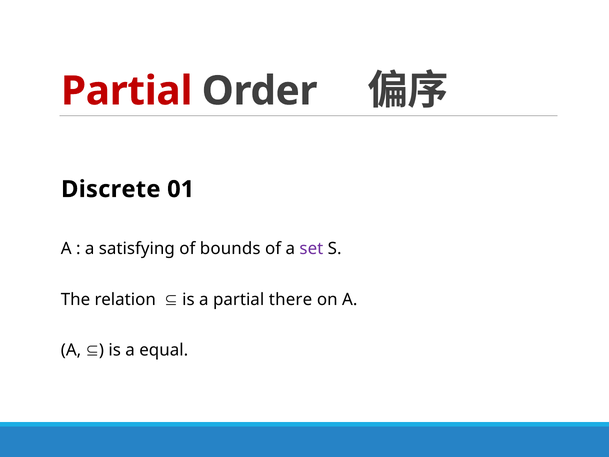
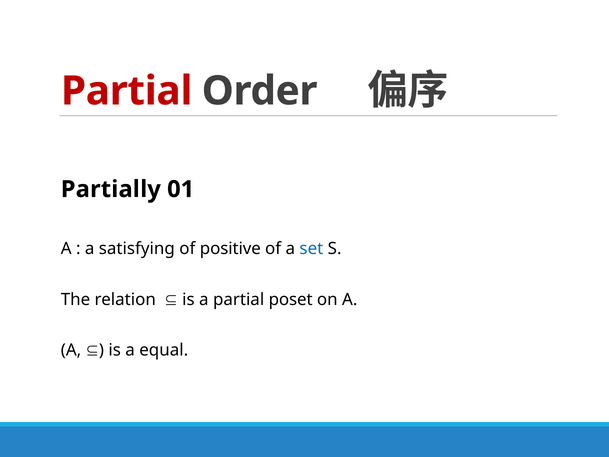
Discrete: Discrete -> Partially
bounds: bounds -> positive
set colour: purple -> blue
there: there -> poset
